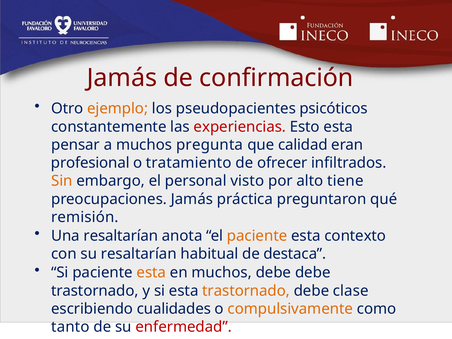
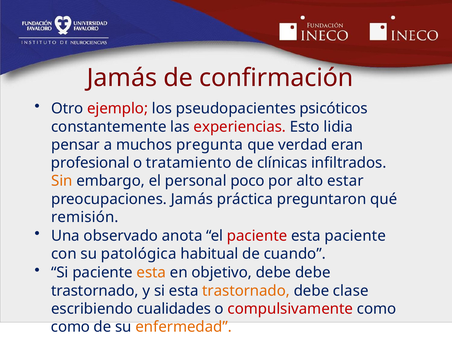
ejemplo colour: orange -> red
Esto esta: esta -> lidia
calidad: calidad -> verdad
ofrecer: ofrecer -> clínicas
visto: visto -> poco
tiene: tiene -> estar
Una resaltarían: resaltarían -> observado
paciente at (257, 236) colour: orange -> red
esta contexto: contexto -> paciente
su resaltarían: resaltarían -> patológica
destaca: destaca -> cuando
en muchos: muchos -> objetivo
compulsivamente colour: orange -> red
tanto at (70, 327): tanto -> como
enfermedad colour: red -> orange
